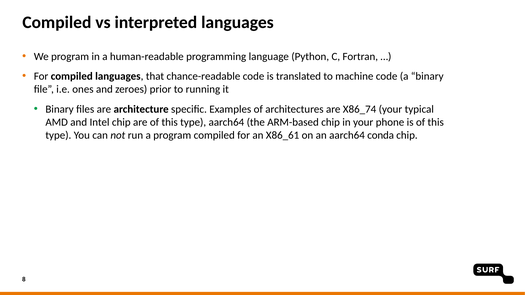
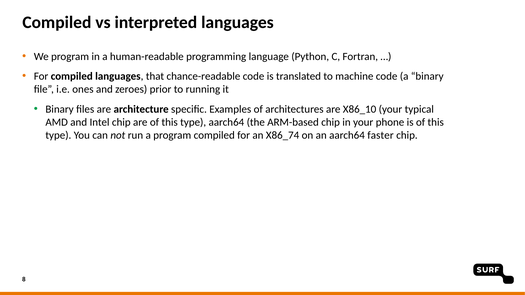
X86_74: X86_74 -> X86_10
X86_61: X86_61 -> X86_74
conda: conda -> faster
